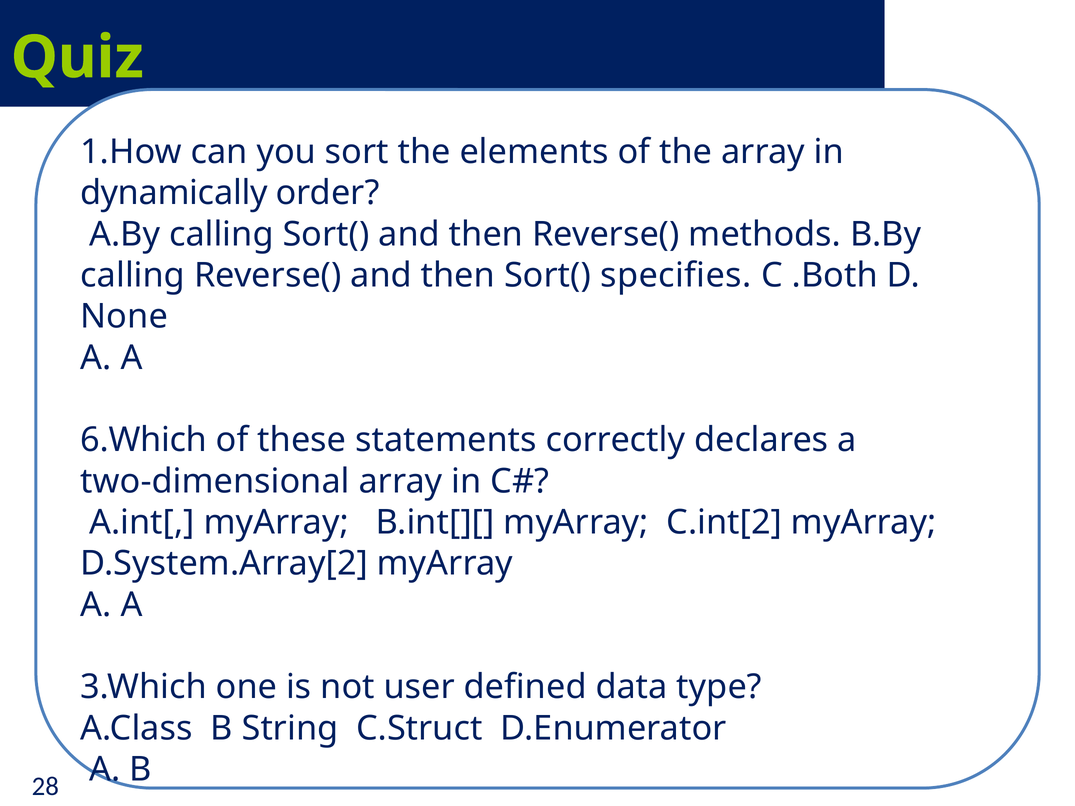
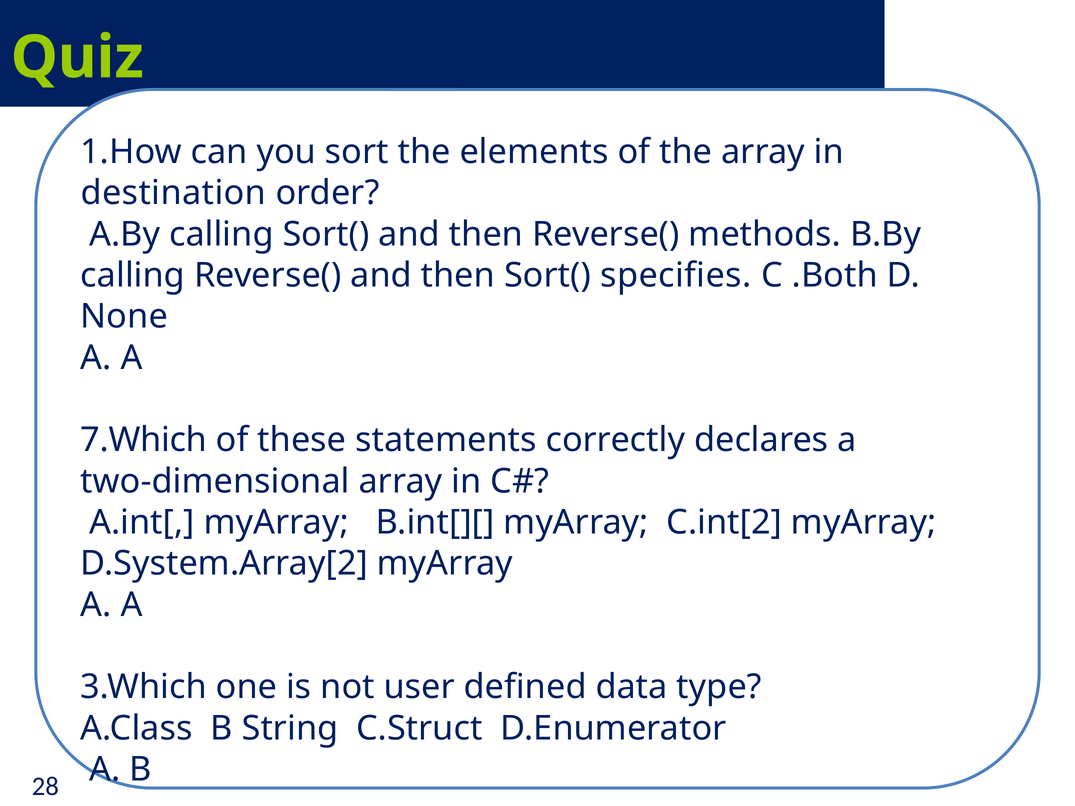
dynamically: dynamically -> destination
6.Which: 6.Which -> 7.Which
